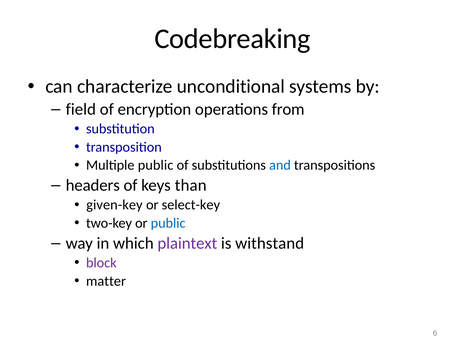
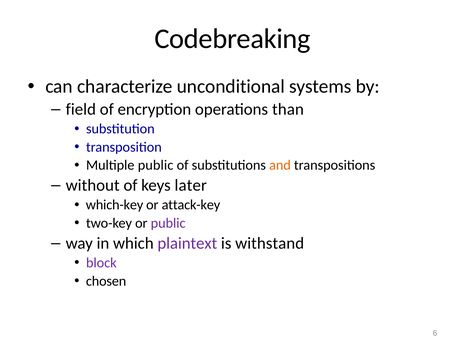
from: from -> than
and colour: blue -> orange
headers: headers -> without
than: than -> later
given-key: given-key -> which-key
select-key: select-key -> attack-key
public at (168, 223) colour: blue -> purple
matter: matter -> chosen
